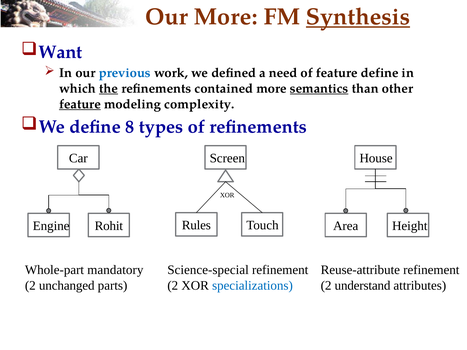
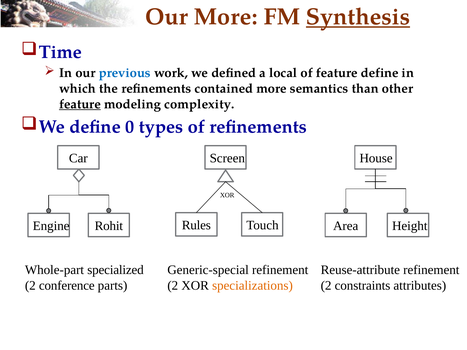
Want: Want -> Time
need: need -> local
the underline: present -> none
semantics underline: present -> none
8: 8 -> 0
mandatory: mandatory -> specialized
Science-special: Science-special -> Generic-special
unchanged: unchanged -> conference
specializations colour: blue -> orange
understand: understand -> constraints
